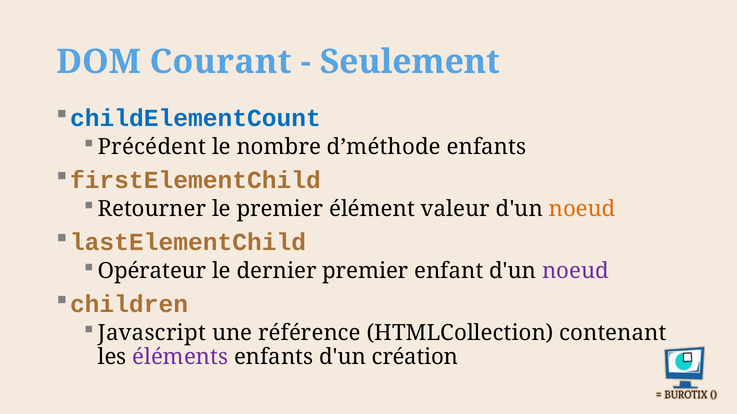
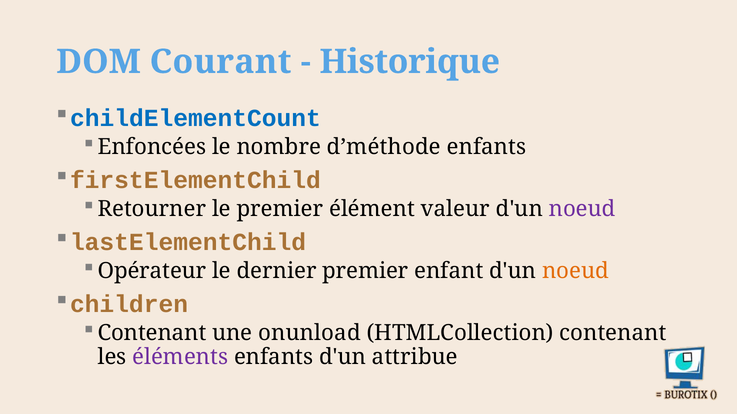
Seulement: Seulement -> Historique
Précédent: Précédent -> Enfoncées
noeud at (582, 209) colour: orange -> purple
noeud at (576, 271) colour: purple -> orange
Javascript at (152, 334): Javascript -> Contenant
référence: référence -> onunload
création: création -> attribue
